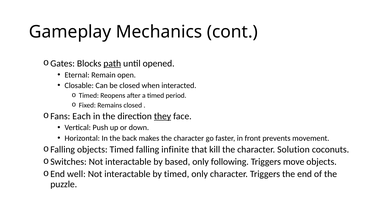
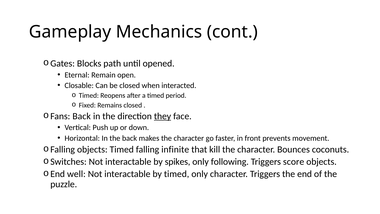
path underline: present -> none
Fans Each: Each -> Back
Solution: Solution -> Bounces
based: based -> spikes
move: move -> score
